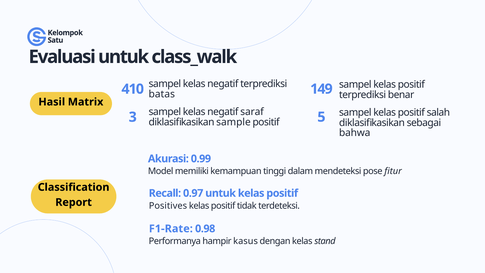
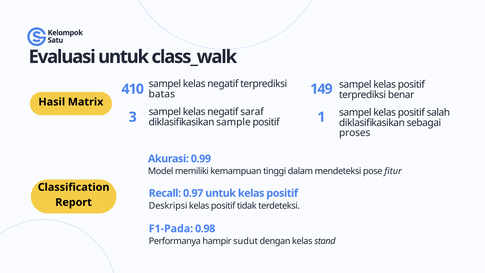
5: 5 -> 1
bahwa: bahwa -> proses
Positives: Positives -> Deskripsi
F1-Rate: F1-Rate -> F1-Pada
kasus: kasus -> sudut
